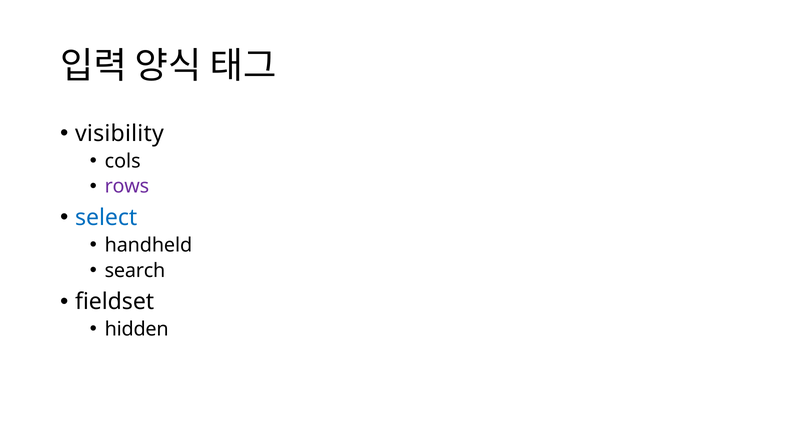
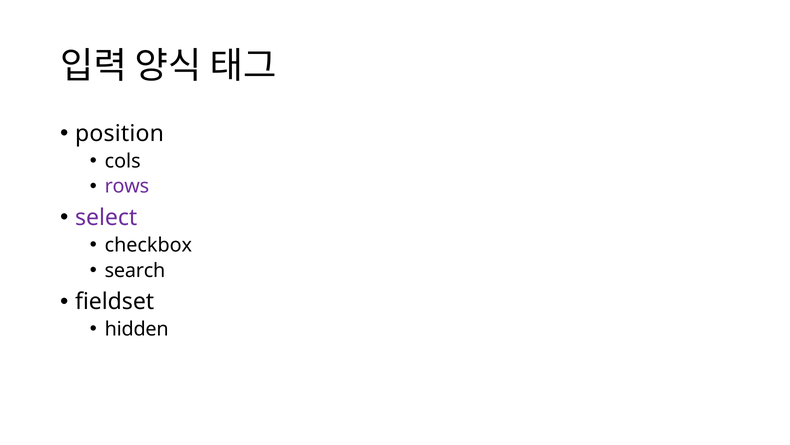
visibility: visibility -> position
select colour: blue -> purple
handheld: handheld -> checkbox
